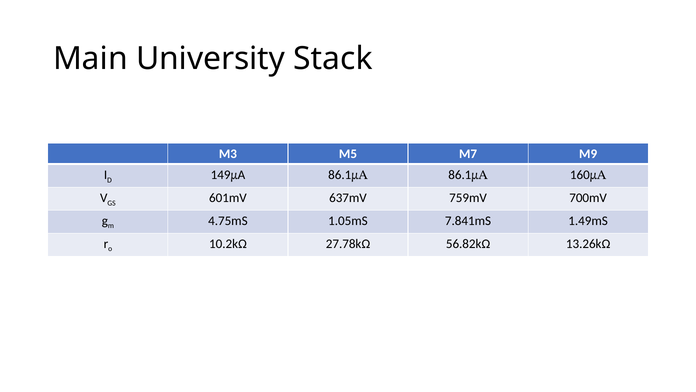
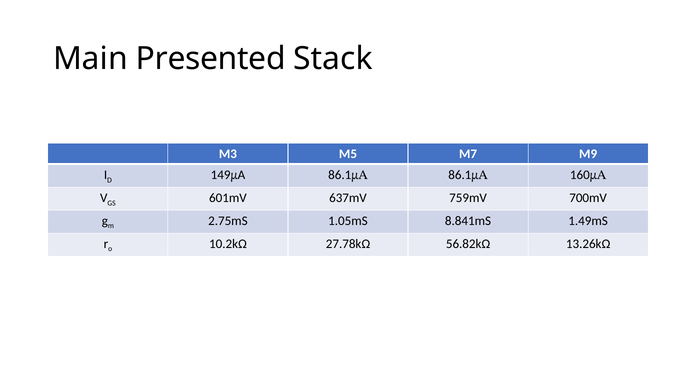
University: University -> Presented
4.75mS: 4.75mS -> 2.75mS
7.841mS: 7.841mS -> 8.841mS
